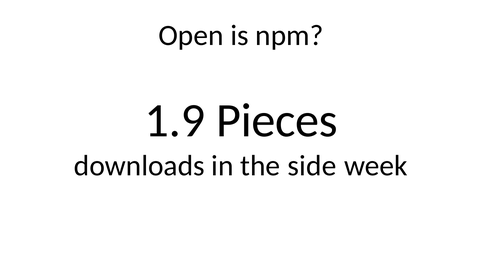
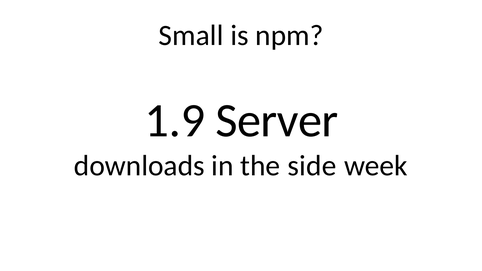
Open: Open -> Small
Pieces: Pieces -> Server
